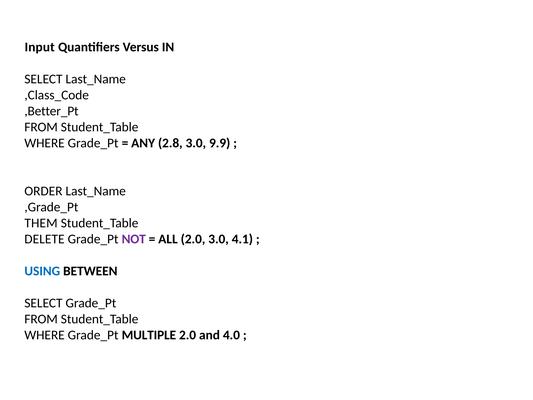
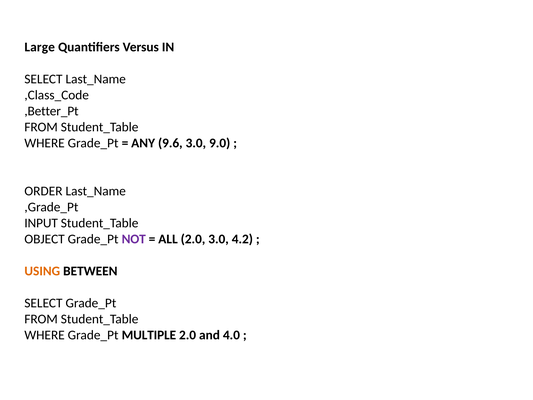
Input: Input -> Large
2.8: 2.8 -> 9.6
9.9: 9.9 -> 9.0
THEM: THEM -> INPUT
DELETE: DELETE -> OBJECT
4.1: 4.1 -> 4.2
USING colour: blue -> orange
